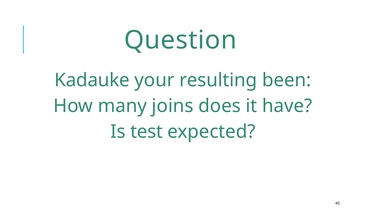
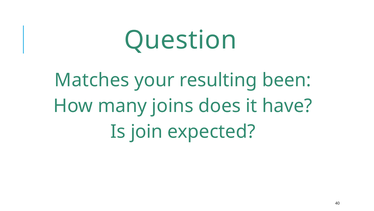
Kadauke: Kadauke -> Matches
test: test -> join
